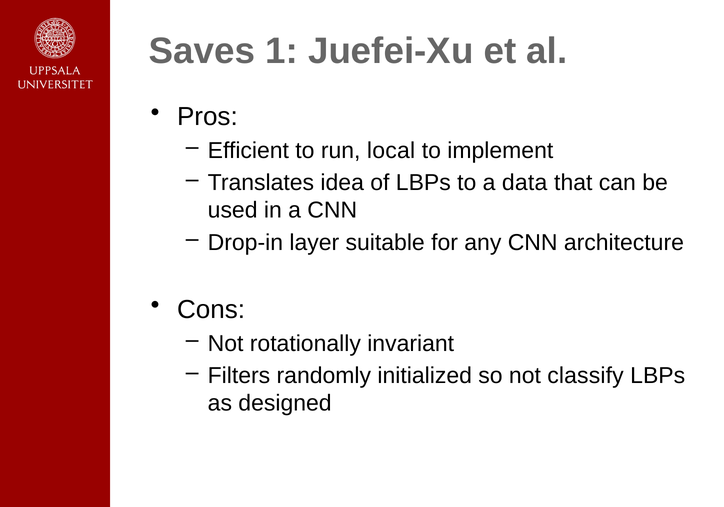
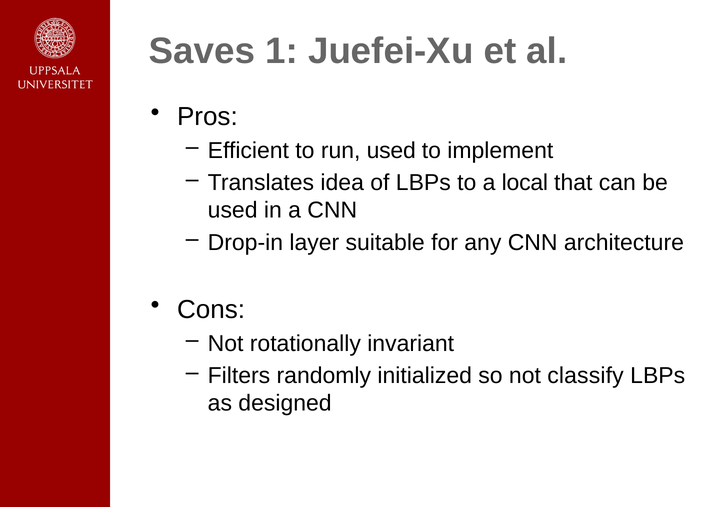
run local: local -> used
data: data -> local
